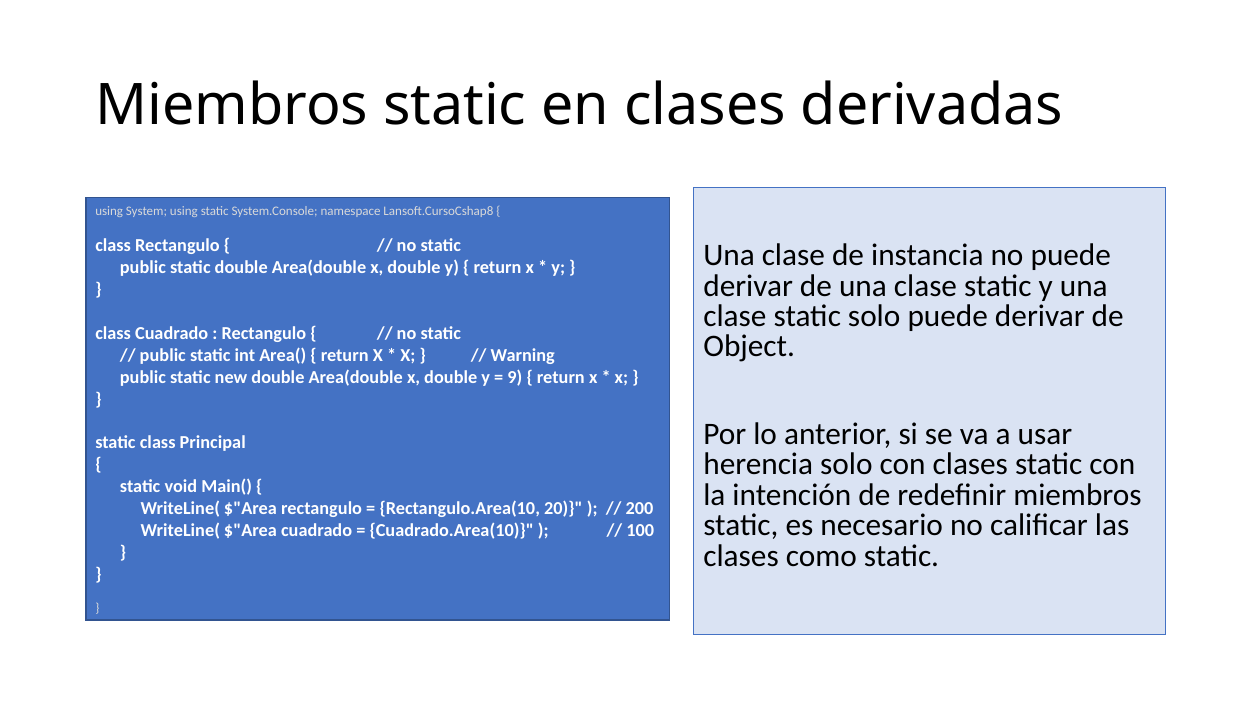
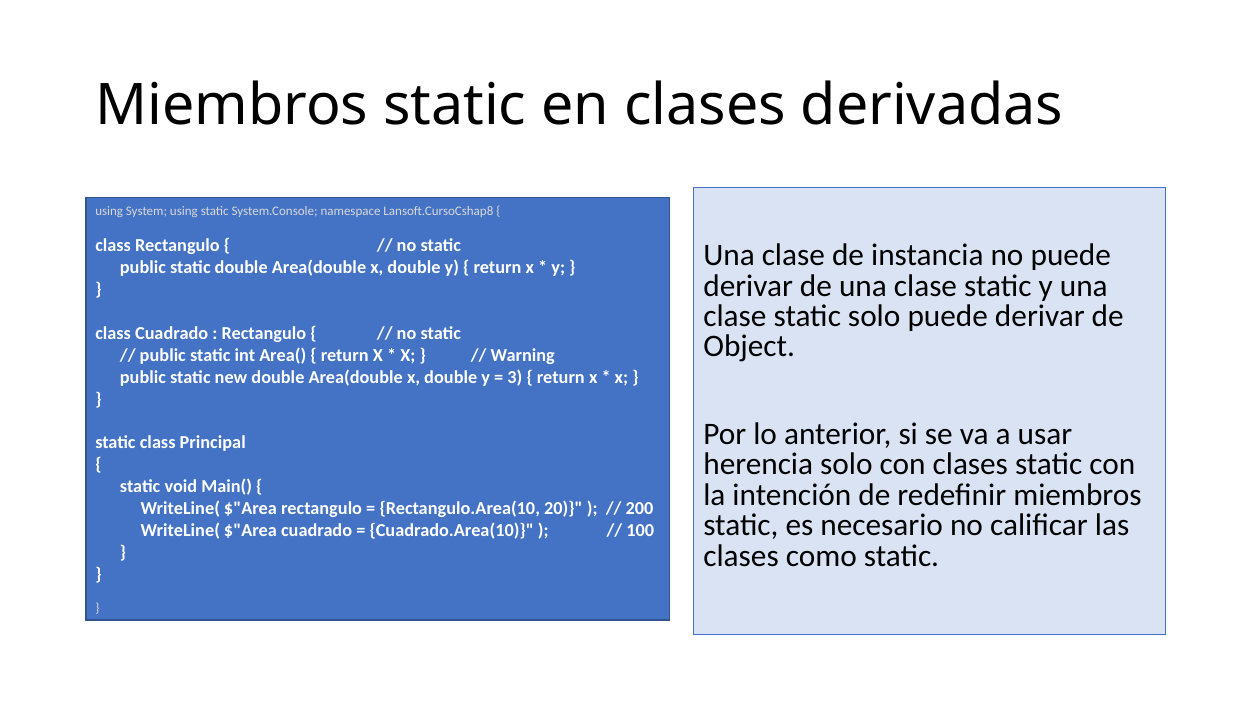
9: 9 -> 3
